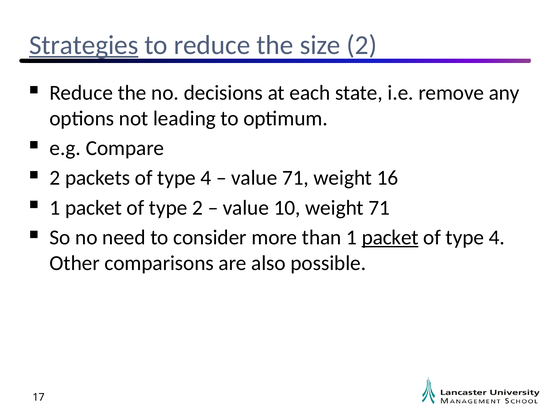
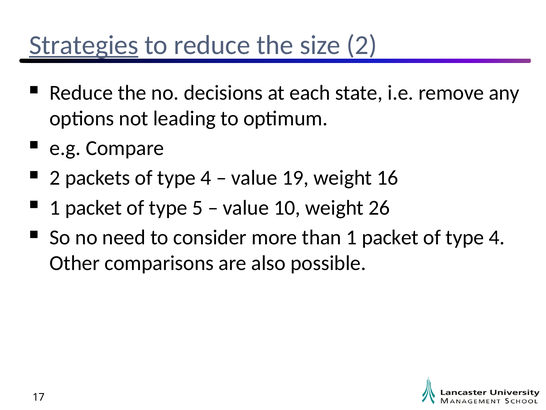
value 71: 71 -> 19
type 2: 2 -> 5
weight 71: 71 -> 26
packet at (390, 237) underline: present -> none
